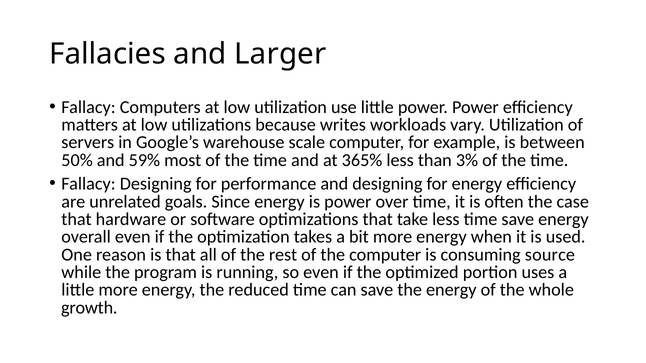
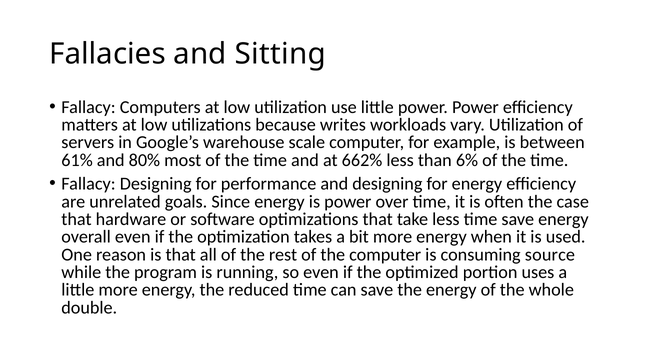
Larger: Larger -> Sitting
50%: 50% -> 61%
59%: 59% -> 80%
365%: 365% -> 662%
3%: 3% -> 6%
growth: growth -> double
